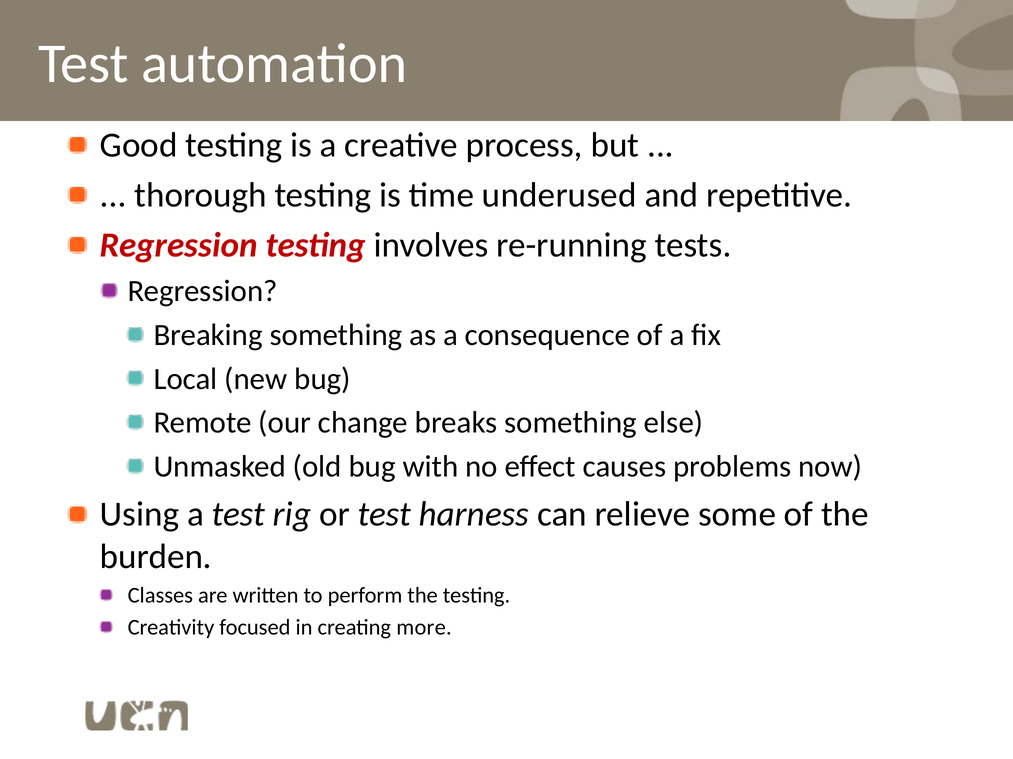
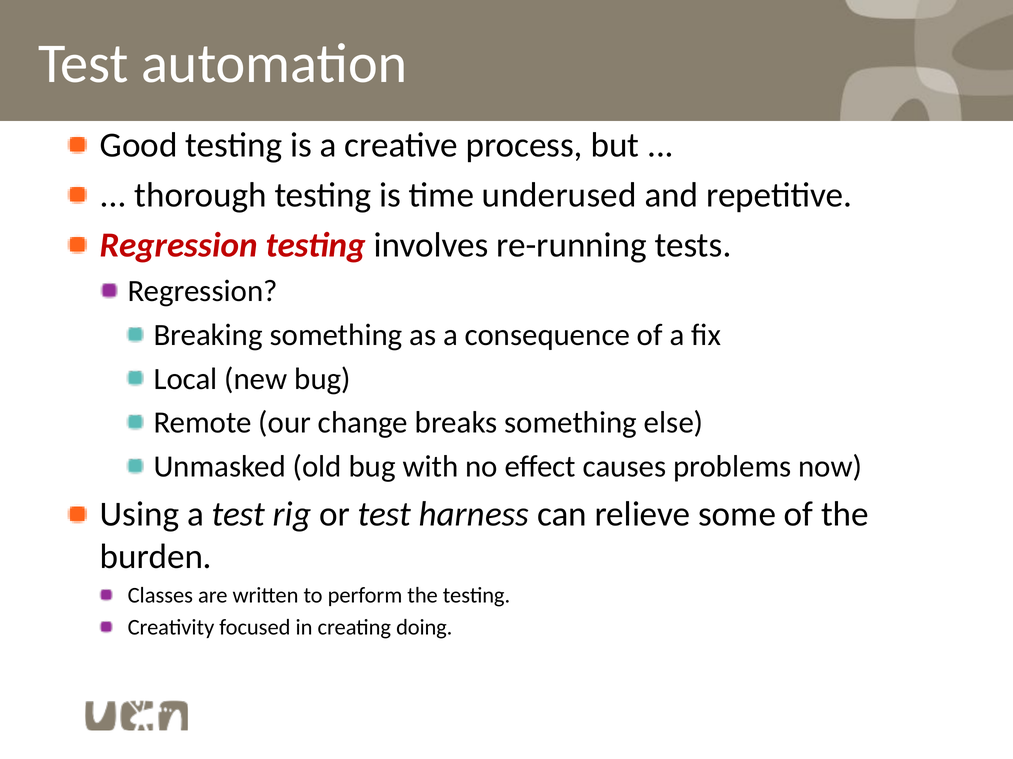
more: more -> doing
